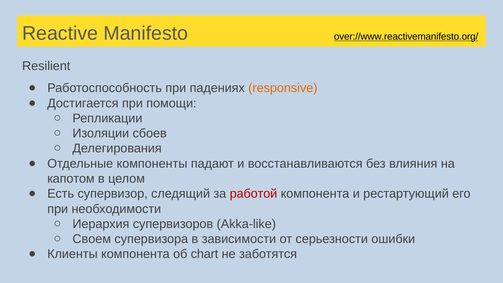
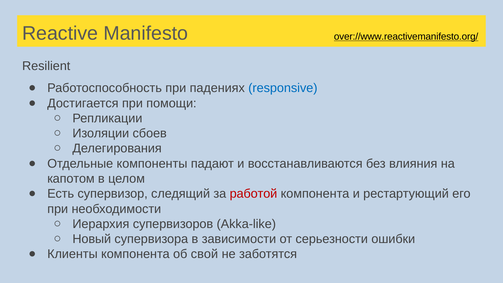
responsive colour: orange -> blue
Своем: Своем -> Новый
chart: chart -> свой
